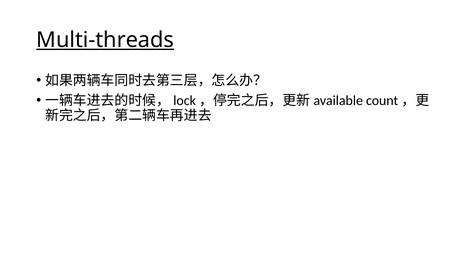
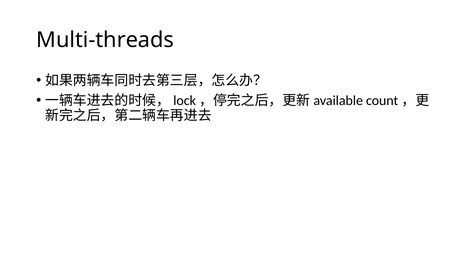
Multi-threads underline: present -> none
